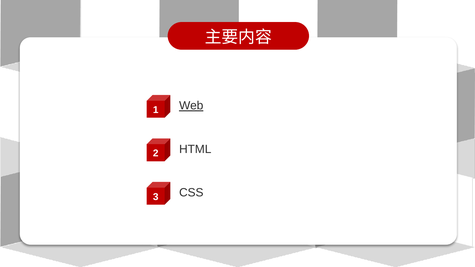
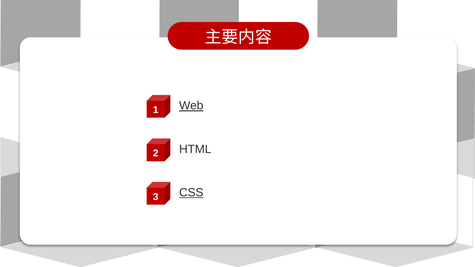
CSS underline: none -> present
